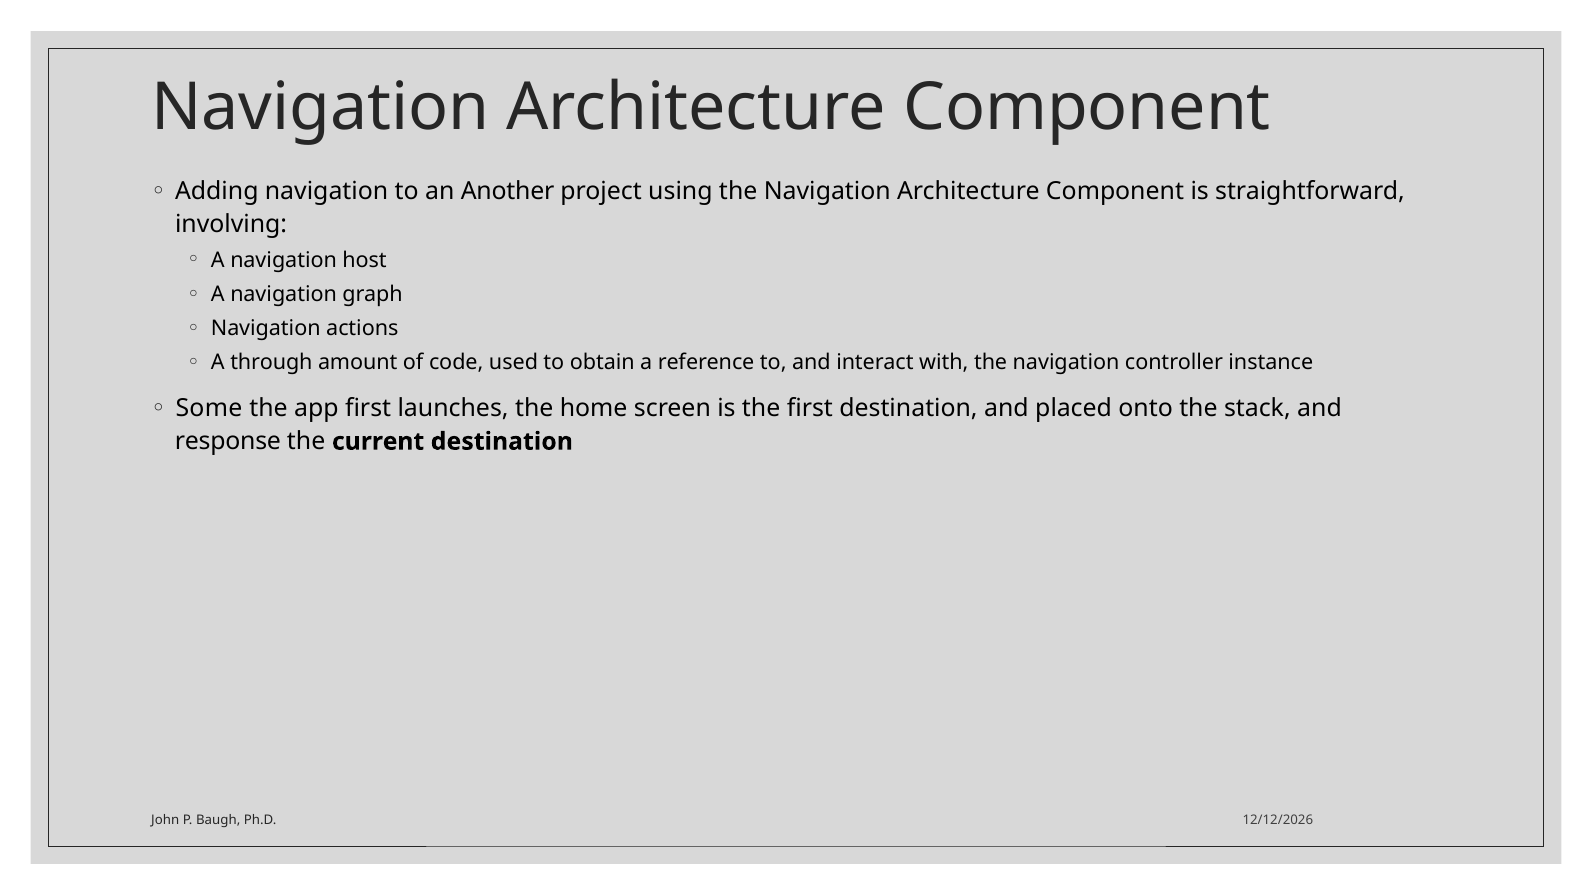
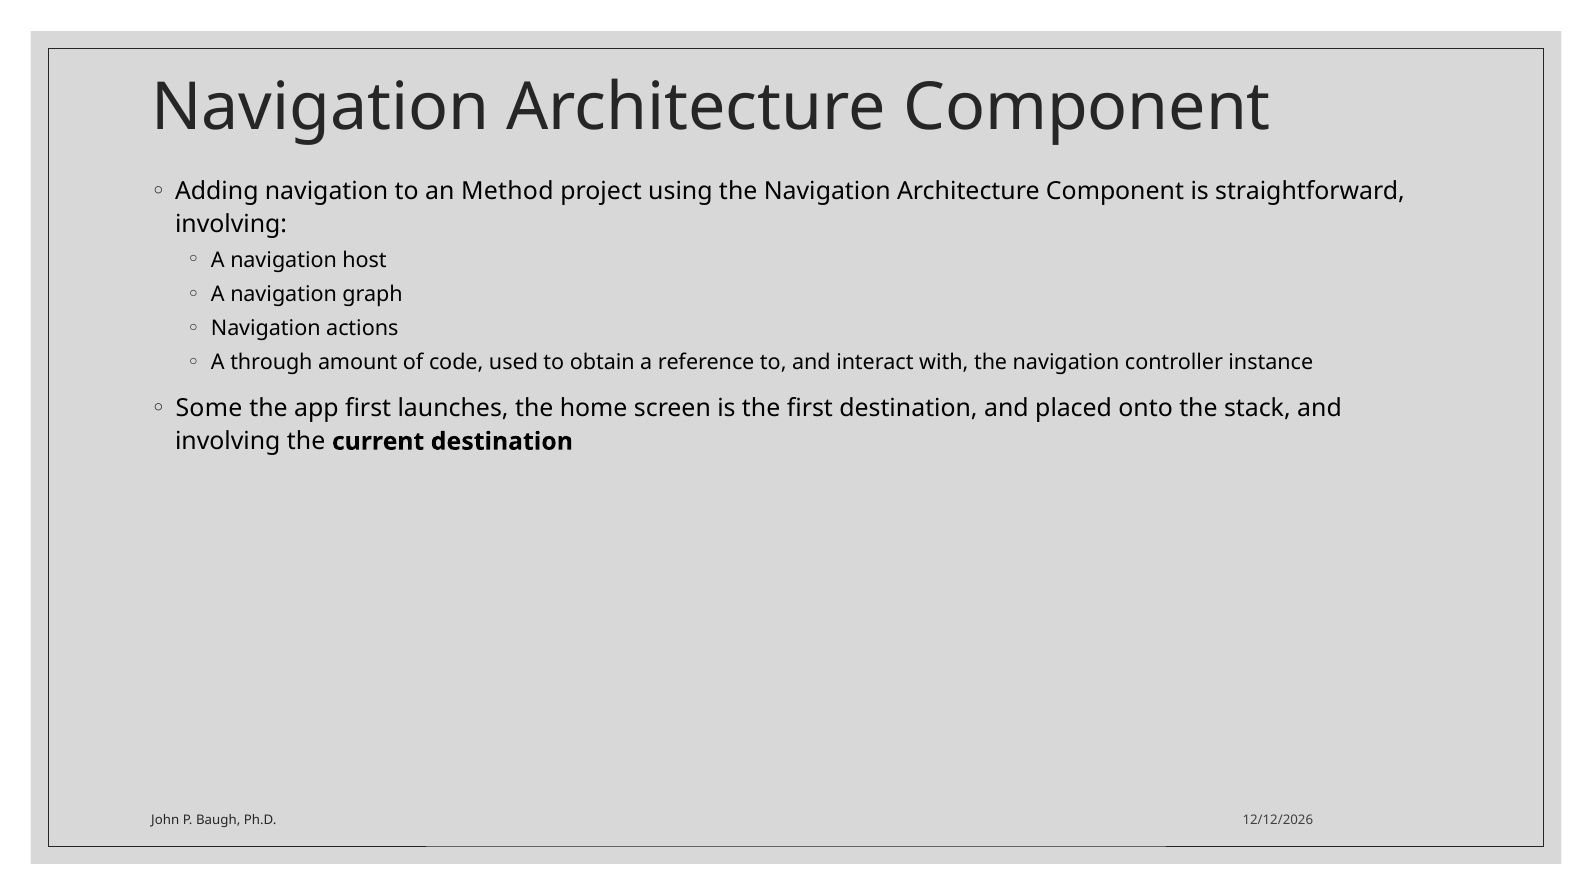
Another: Another -> Method
response at (228, 442): response -> involving
